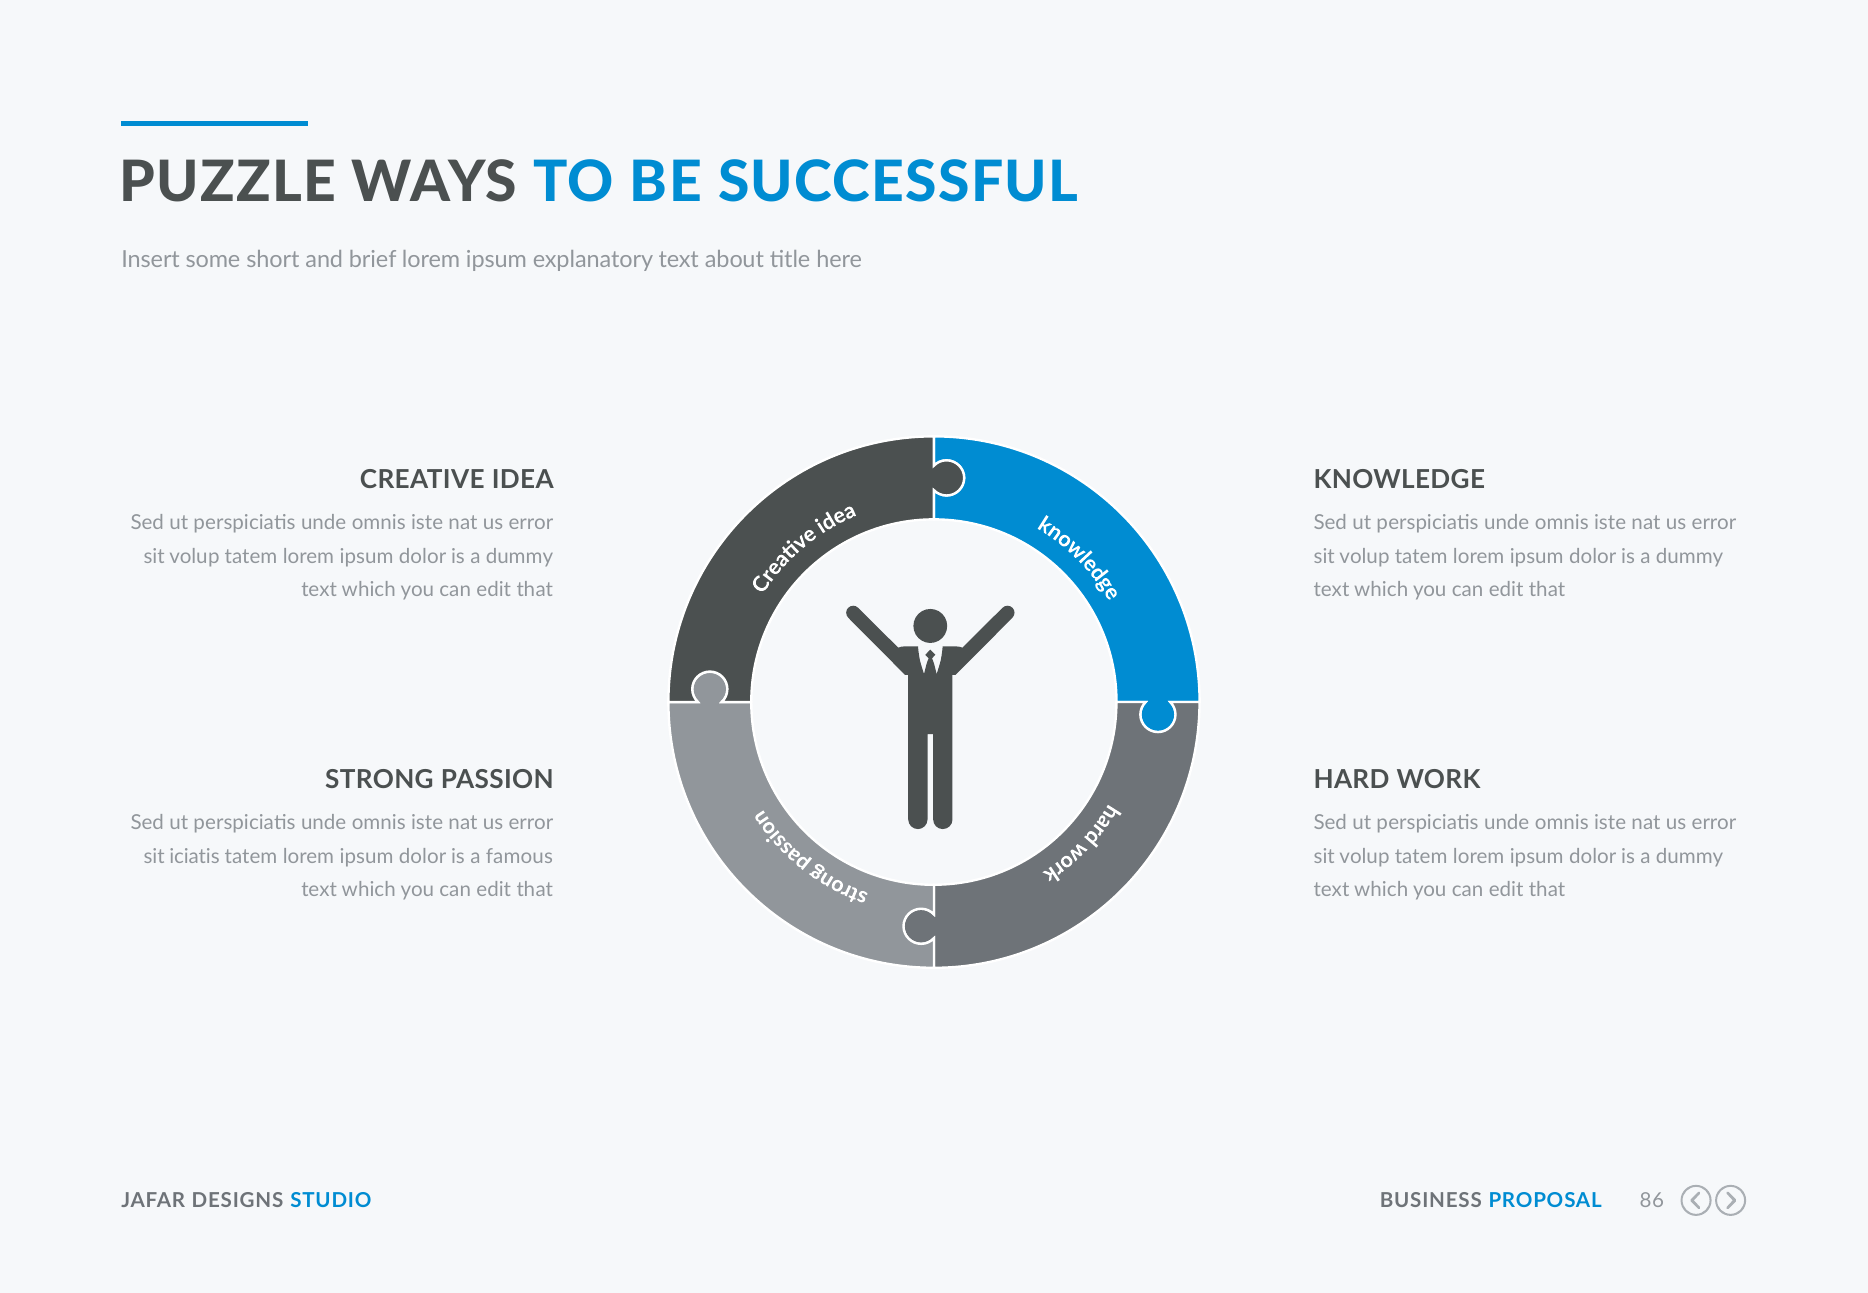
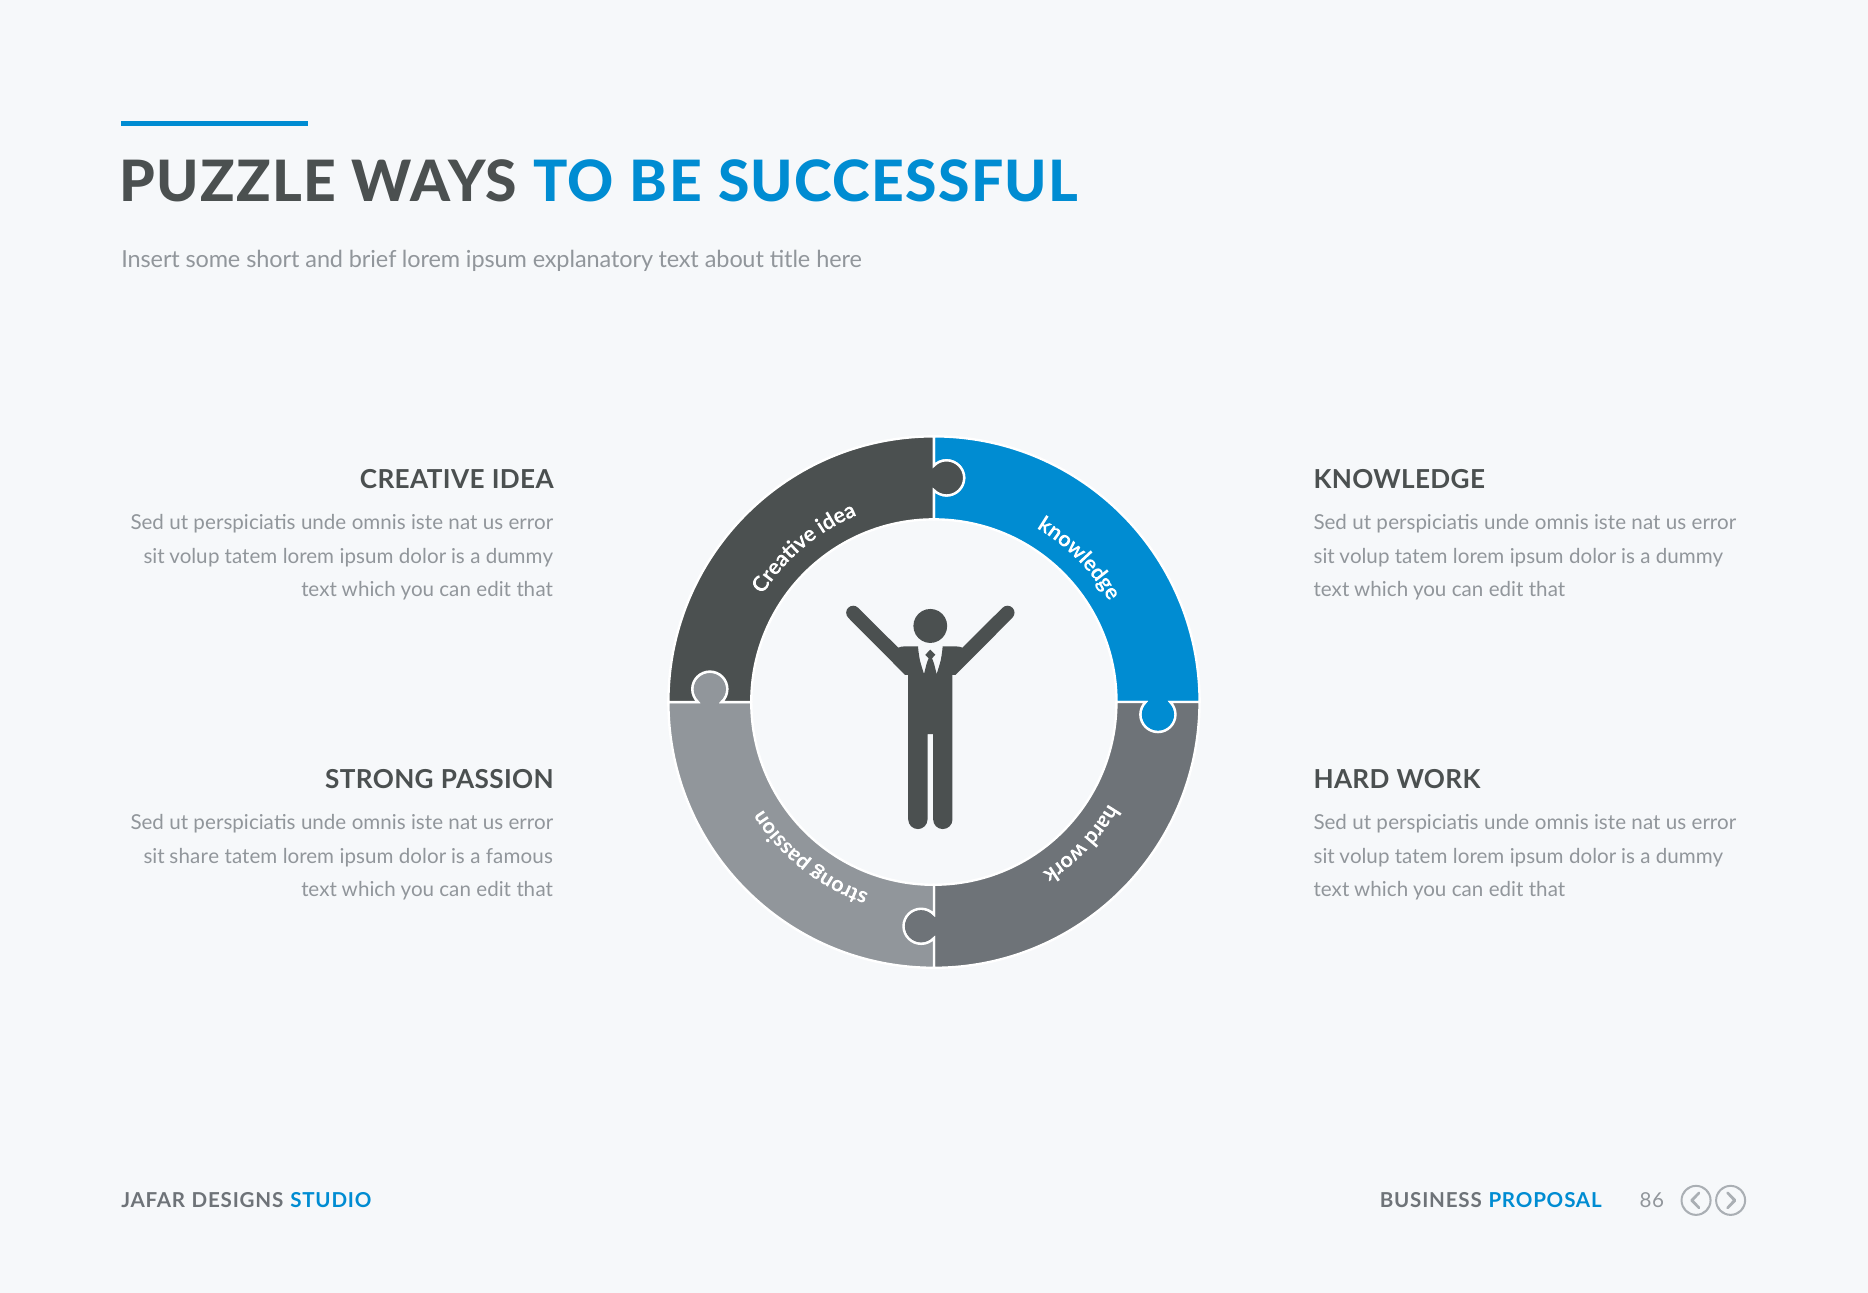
iciatis: iciatis -> share
